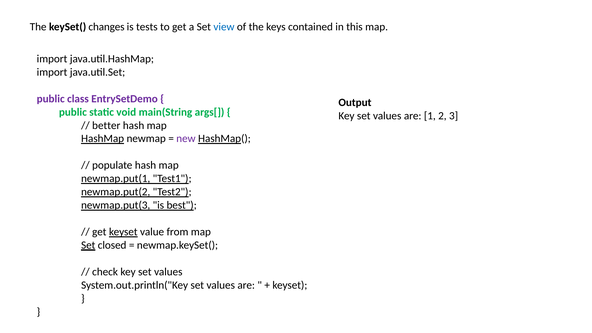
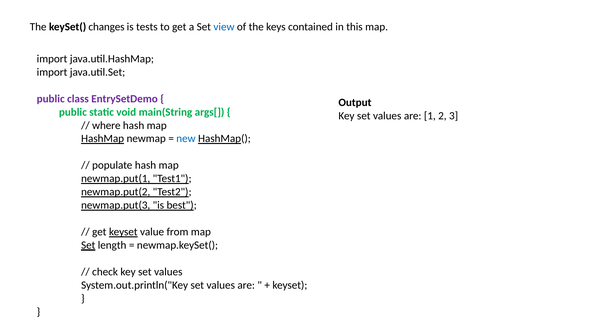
better: better -> where
new colour: purple -> blue
closed: closed -> length
